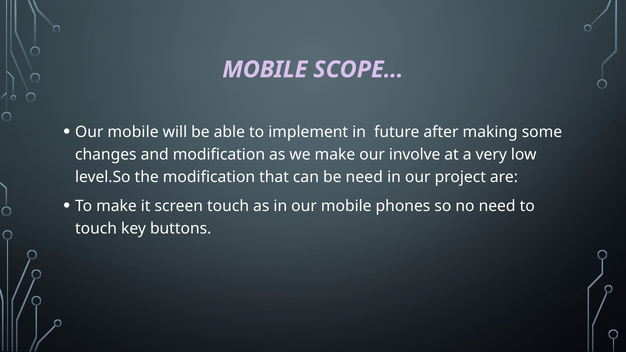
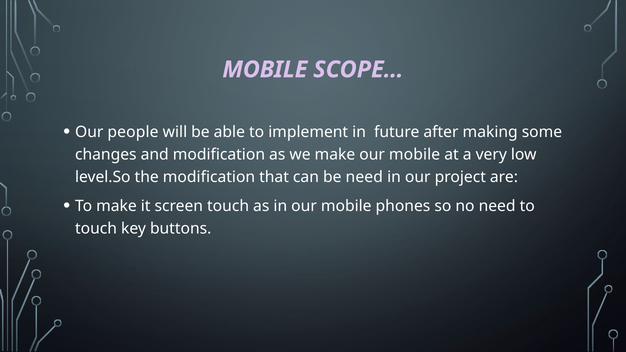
mobile at (133, 132): mobile -> people
make our involve: involve -> mobile
